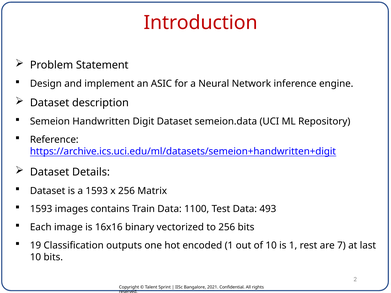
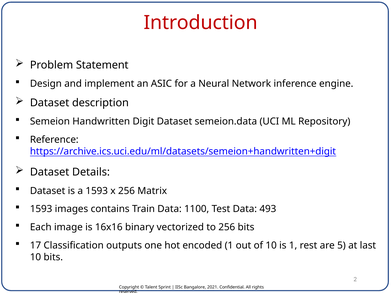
19: 19 -> 17
7: 7 -> 5
